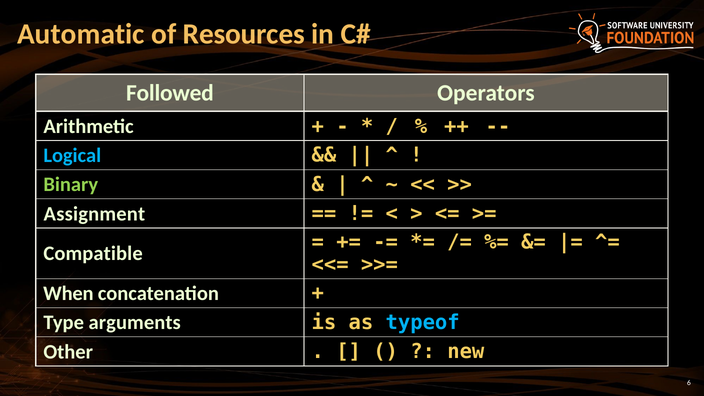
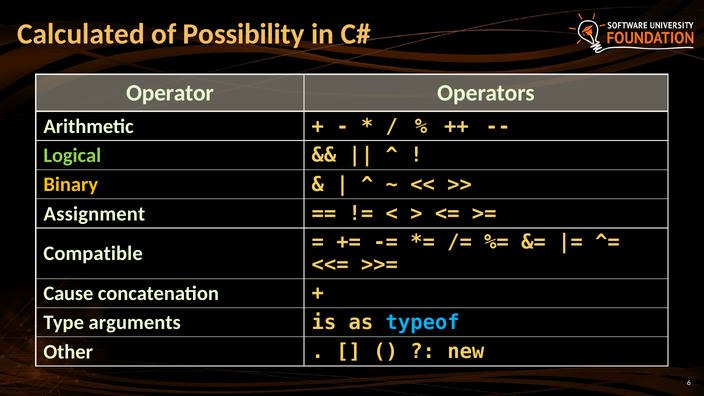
Automatic: Automatic -> Calculated
Resources: Resources -> Possibility
Followed: Followed -> Operator
Logical colour: light blue -> light green
Binary colour: light green -> yellow
When: When -> Cause
